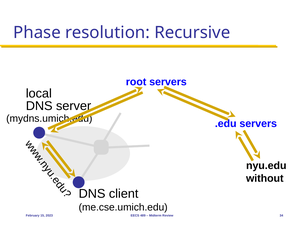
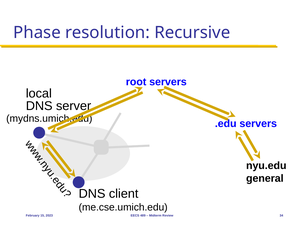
without: without -> general
